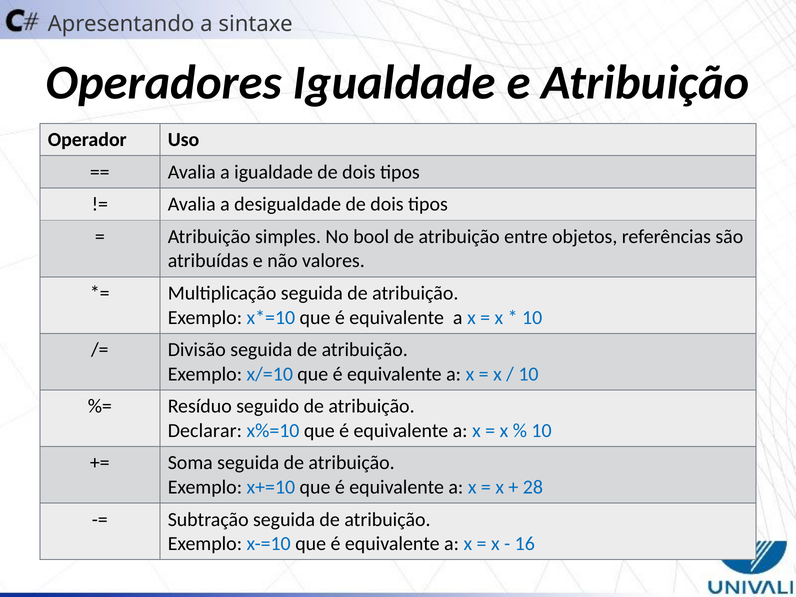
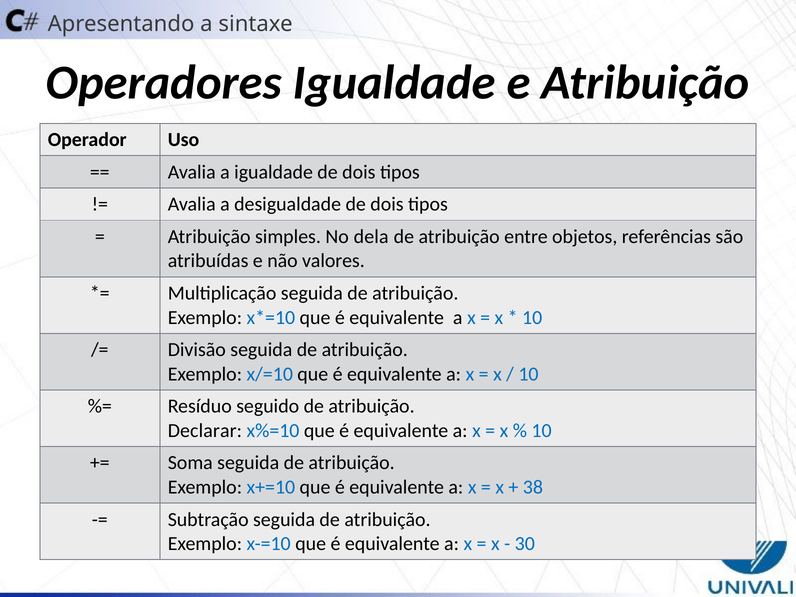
bool: bool -> dela
28: 28 -> 38
16: 16 -> 30
